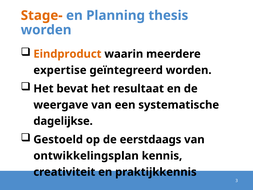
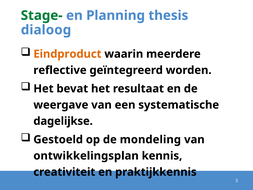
Stage- colour: orange -> green
worden at (46, 30): worden -> dialoog
expertise: expertise -> reflective
eerstdaags: eerstdaags -> mondeling
